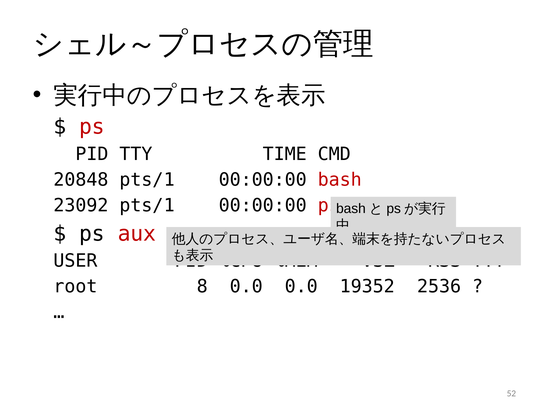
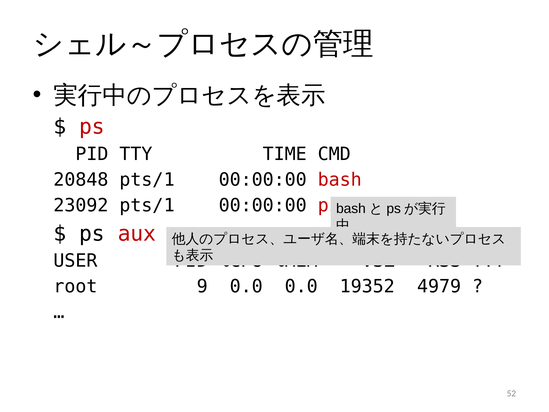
8: 8 -> 9
2536: 2536 -> 4979
